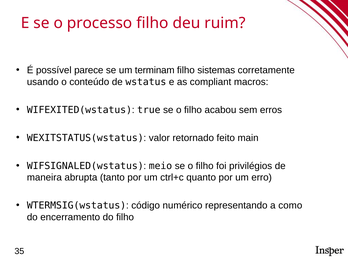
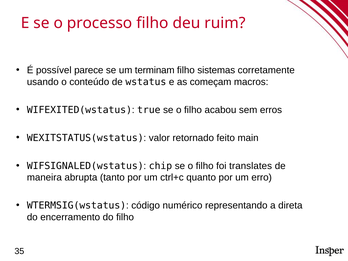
compliant: compliant -> começam
meio: meio -> chip
privilégios: privilégios -> translates
como: como -> direta
